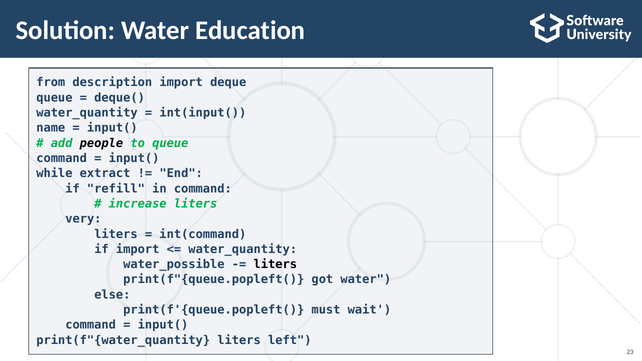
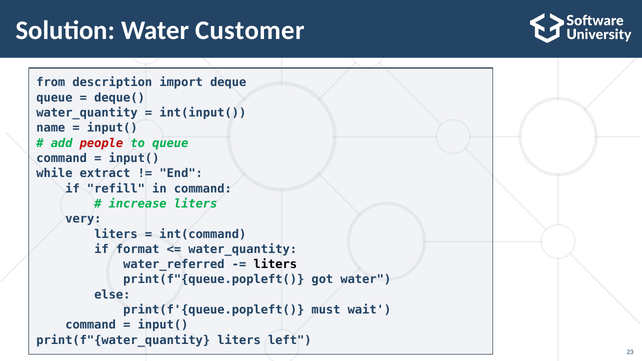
Education: Education -> Customer
people colour: black -> red
if import: import -> format
water_possible: water_possible -> water_referred
